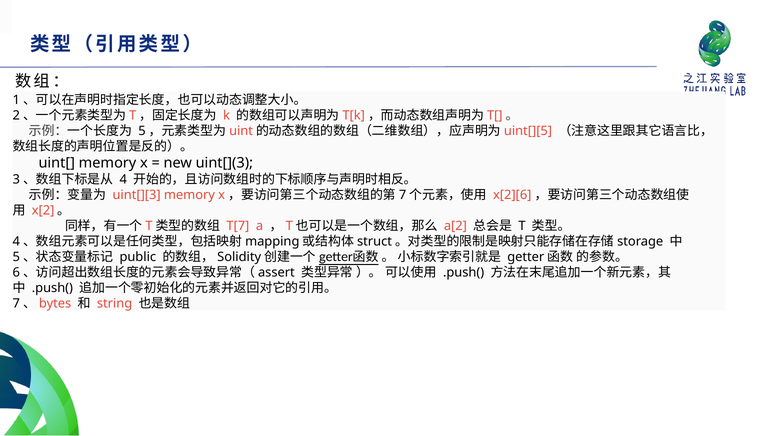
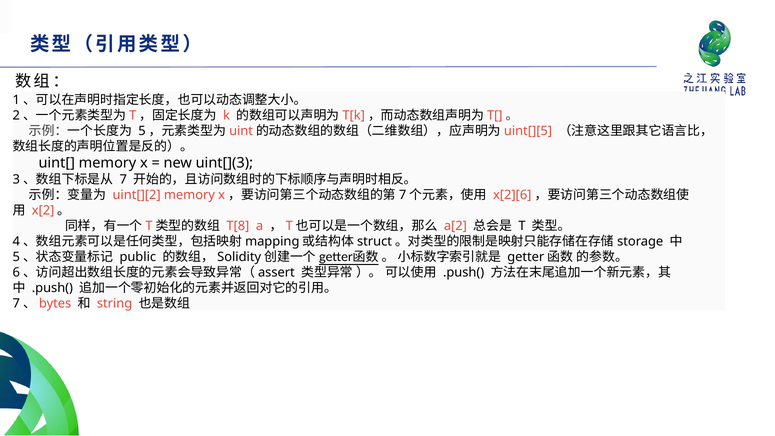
4: 4 -> 7
uint[][3: uint[][3 -> uint[][2
T[7: T[7 -> T[8
